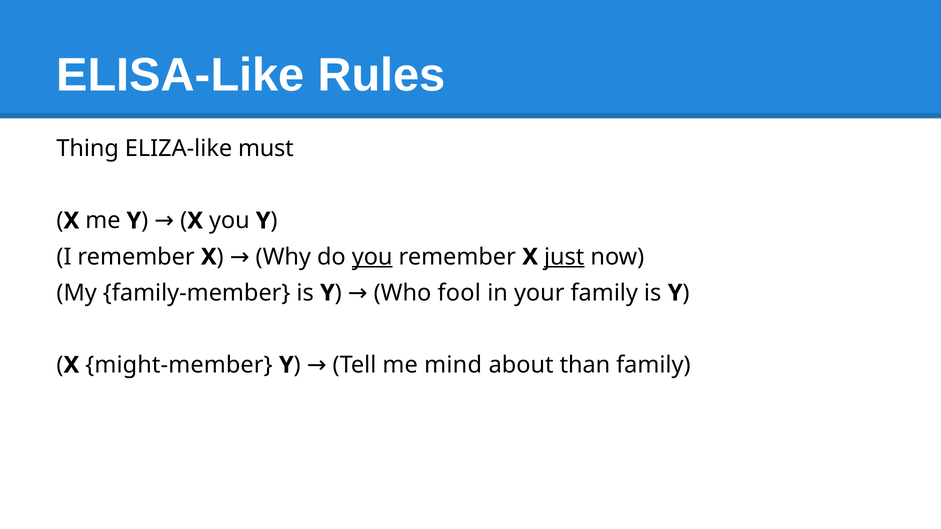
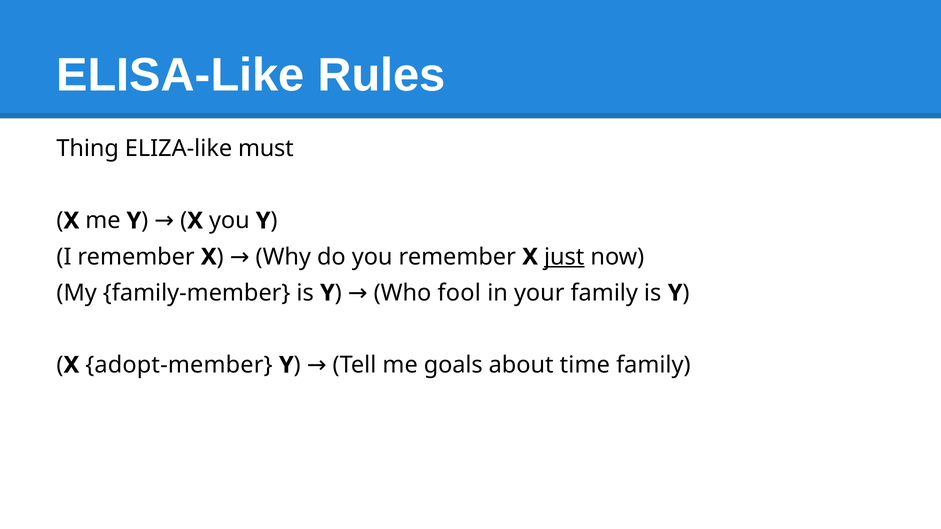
you at (372, 257) underline: present -> none
might-member: might-member -> adopt-member
mind: mind -> goals
than: than -> time
